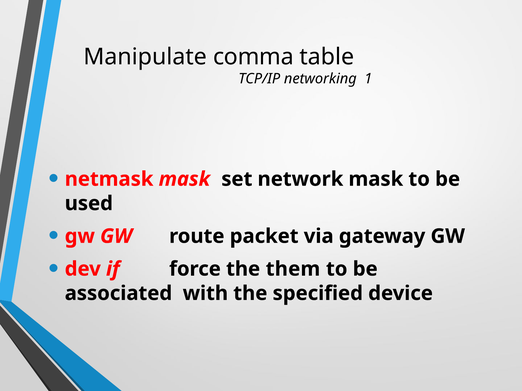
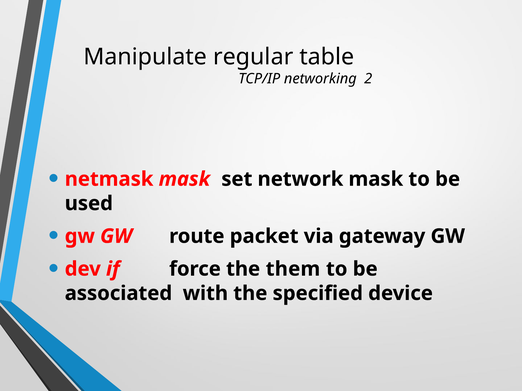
comma: comma -> regular
1: 1 -> 2
